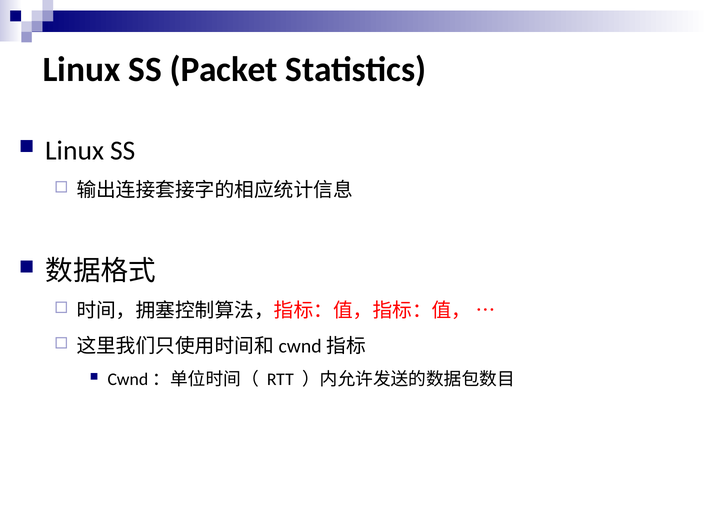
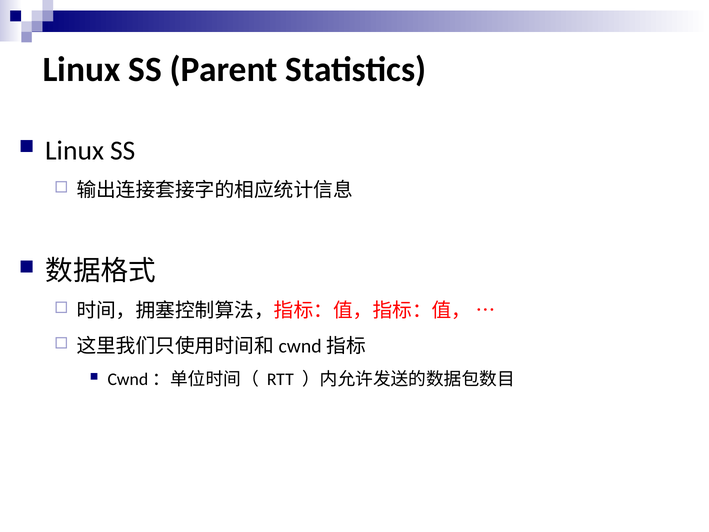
Packet: Packet -> Parent
